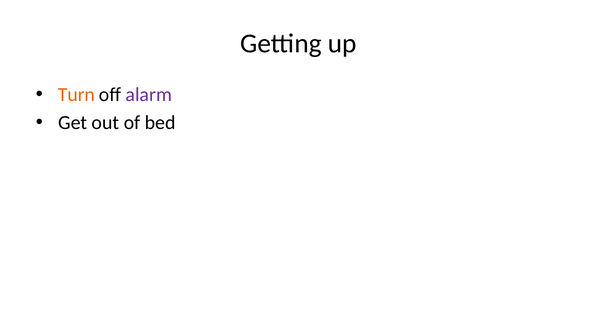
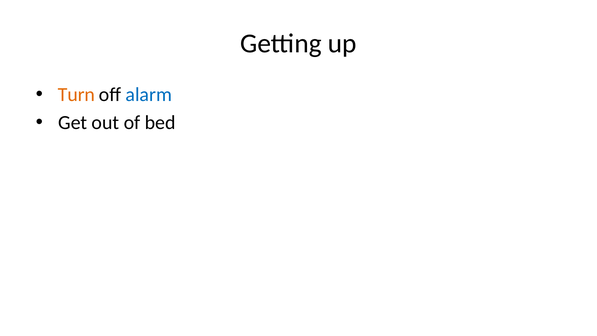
alarm colour: purple -> blue
